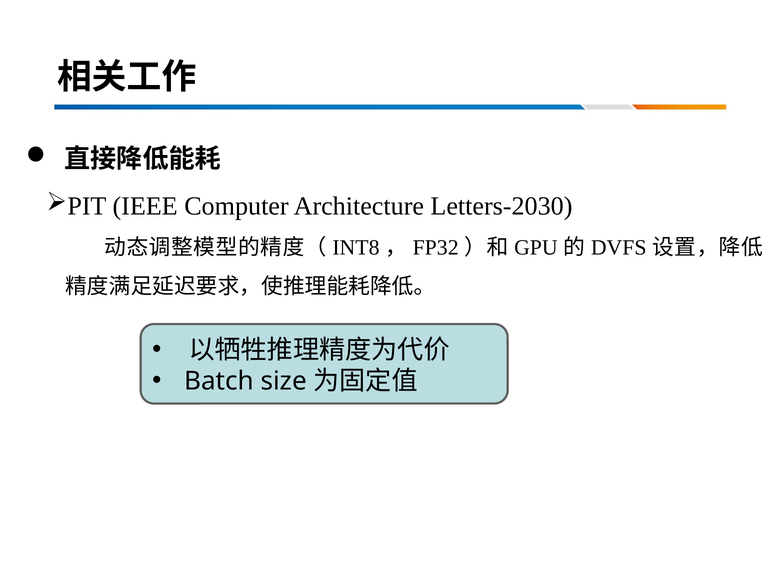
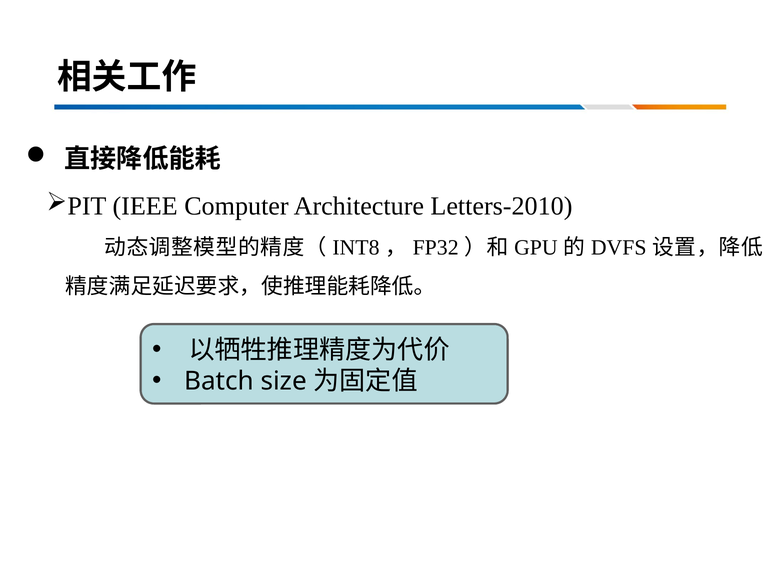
Letters-2030: Letters-2030 -> Letters-2010
